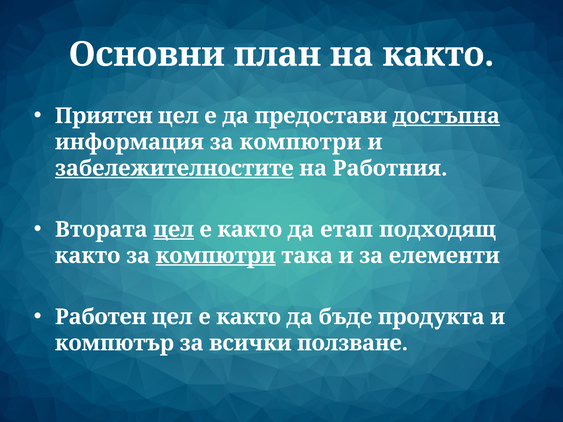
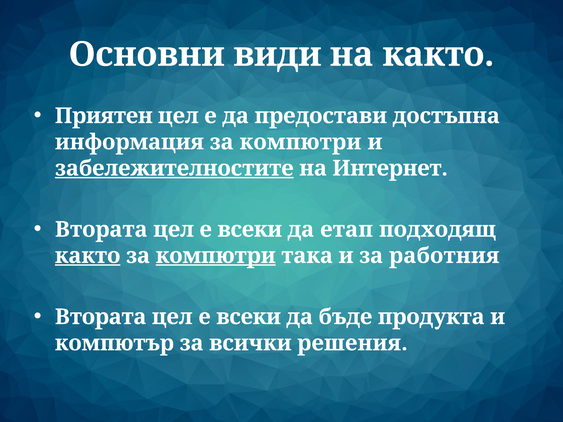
план: план -> види
достъпна underline: present -> none
Работния: Работния -> Интернет
цел at (174, 230) underline: present -> none
е както: както -> всеки
както at (88, 256) underline: none -> present
елементи: елементи -> работния
Работен at (101, 317): Работен -> Втората
e както: както -> всеки
ползване: ползване -> решения
